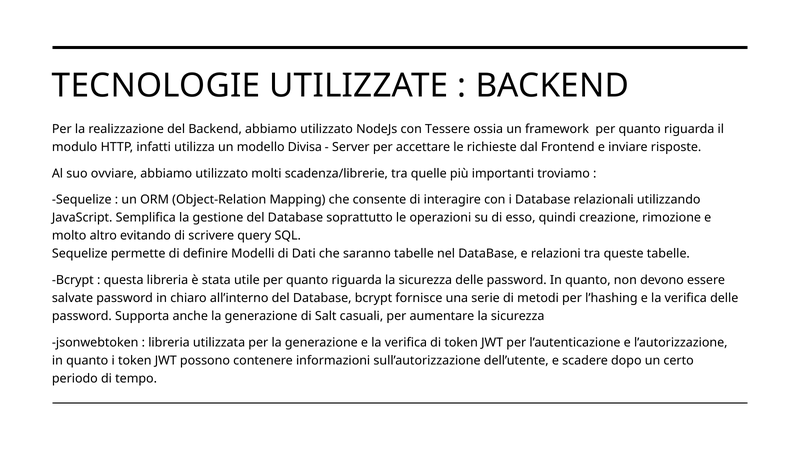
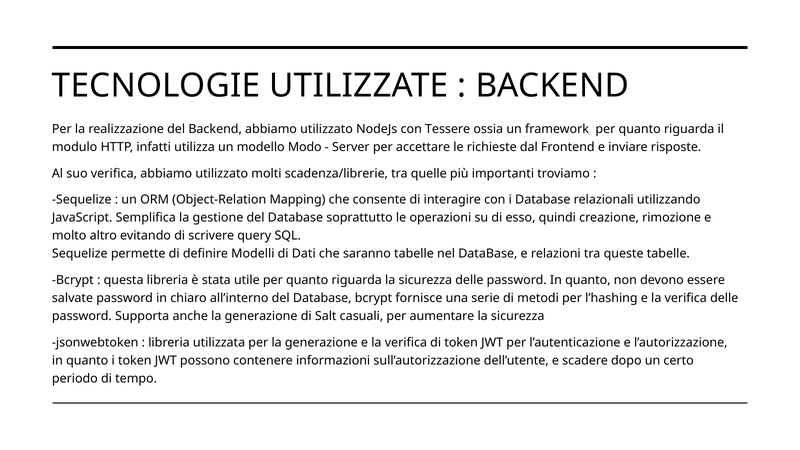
Divisa: Divisa -> Modo
suo ovviare: ovviare -> verifica
